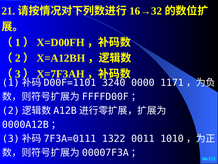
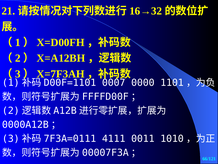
3240: 3240 -> 0007
1171: 1171 -> 1101
1322: 1322 -> 4111
